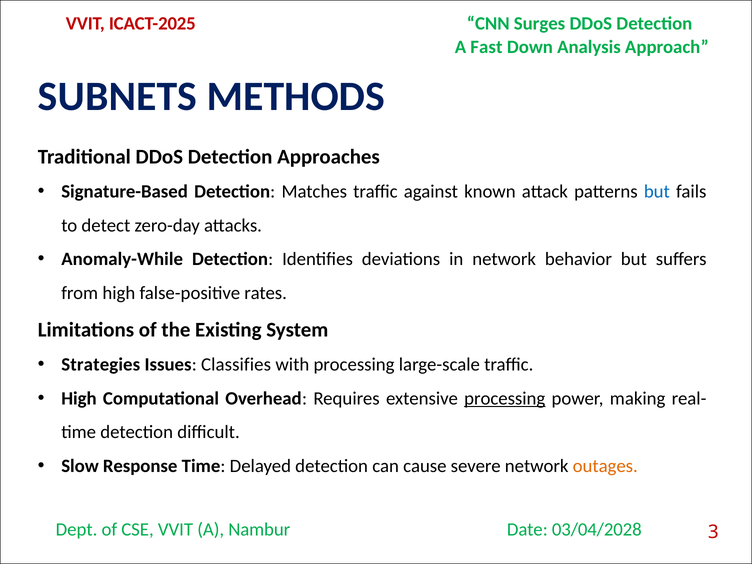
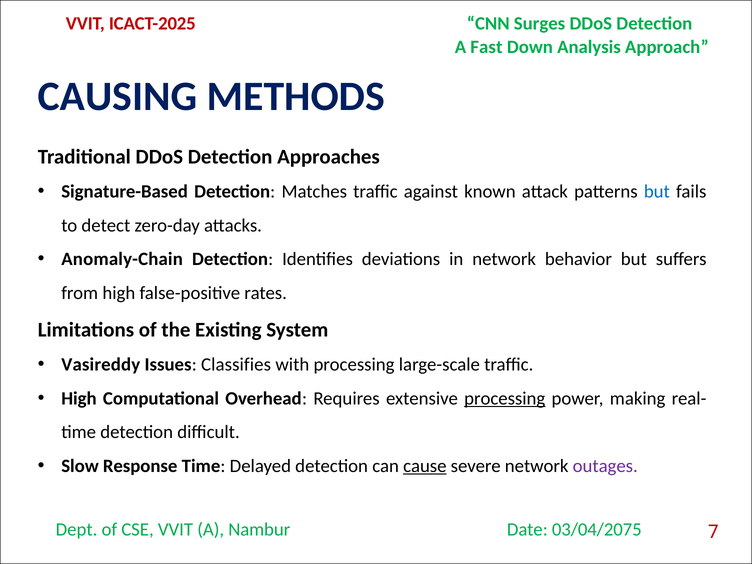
SUBNETS: SUBNETS -> CAUSING
Anomaly-While: Anomaly-While -> Anomaly-Chain
Strategies: Strategies -> Vasireddy
cause underline: none -> present
outages colour: orange -> purple
03/04/2028: 03/04/2028 -> 03/04/2075
3: 3 -> 7
